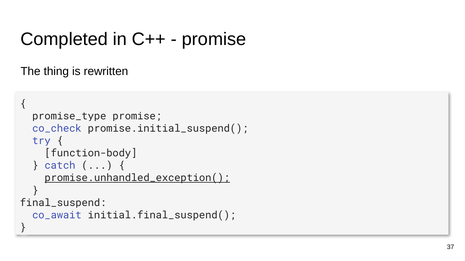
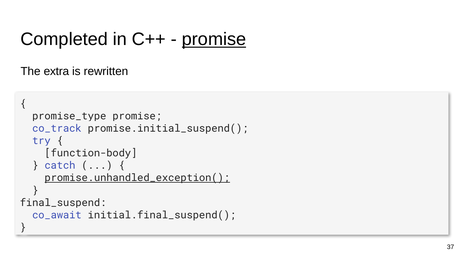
promise at (214, 39) underline: none -> present
thing: thing -> extra
co_check: co_check -> co_track
